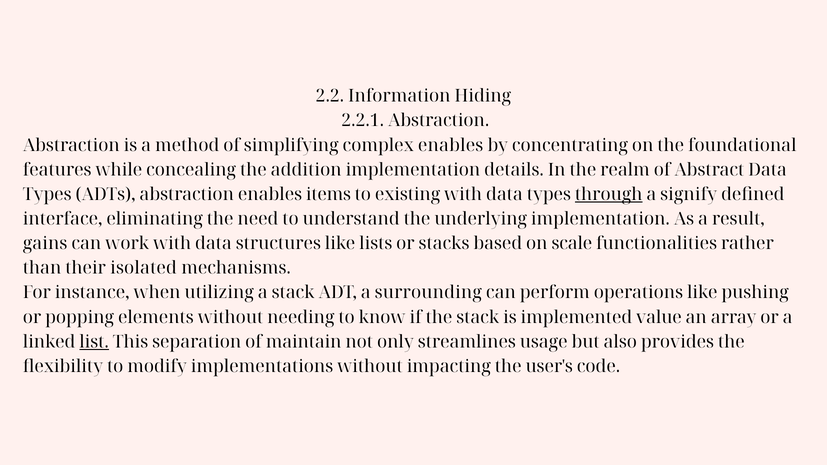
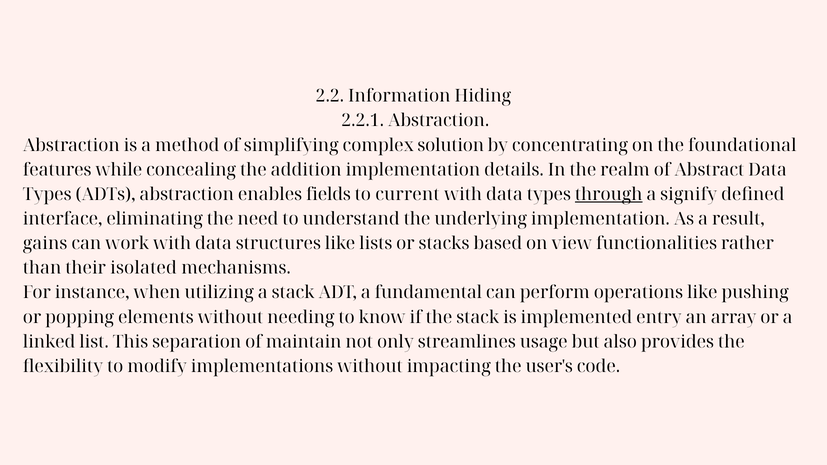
complex enables: enables -> solution
items: items -> fields
existing: existing -> current
scale: scale -> view
surrounding: surrounding -> fundamental
value: value -> entry
list underline: present -> none
